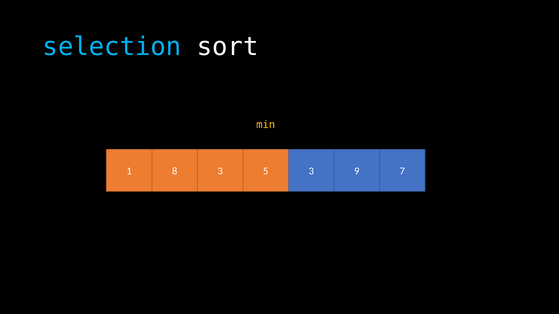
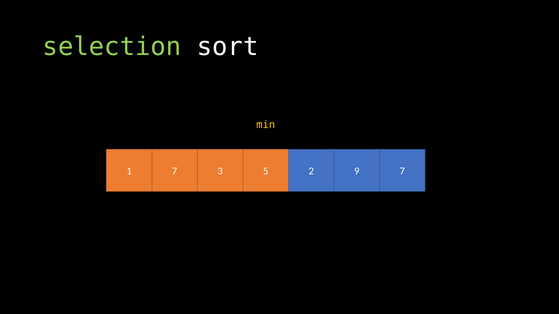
selection colour: light blue -> light green
1 8: 8 -> 7
5 3: 3 -> 2
